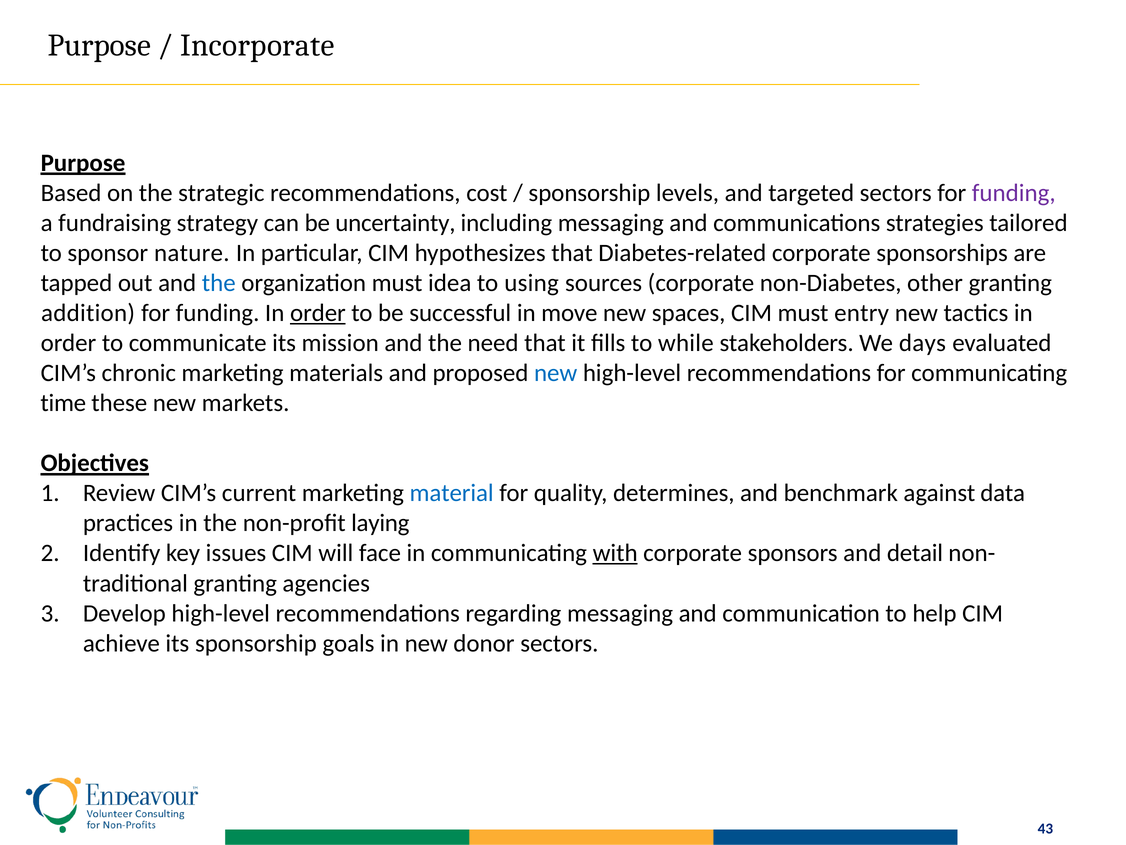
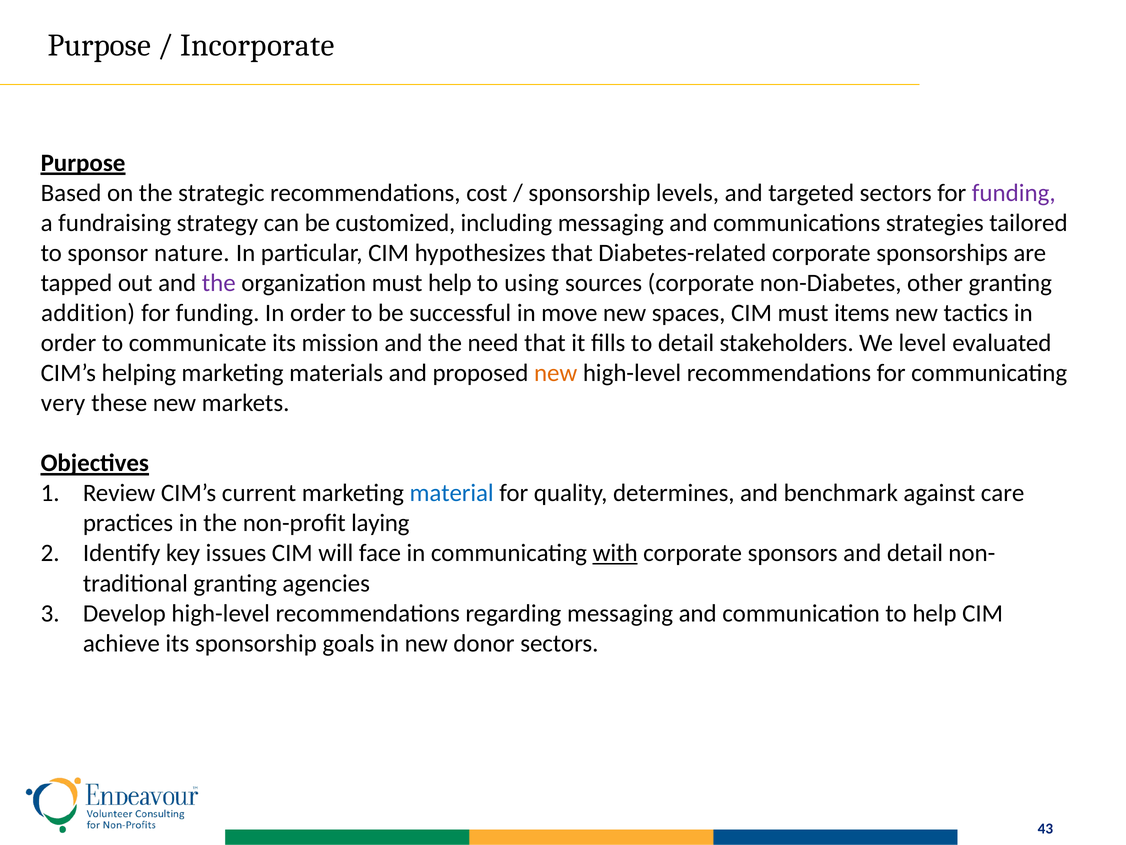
uncertainty: uncertainty -> customized
the at (219, 283) colour: blue -> purple
must idea: idea -> help
order at (318, 313) underline: present -> none
entry: entry -> items
to while: while -> detail
days: days -> level
chronic: chronic -> helping
new at (556, 373) colour: blue -> orange
time: time -> very
data: data -> care
